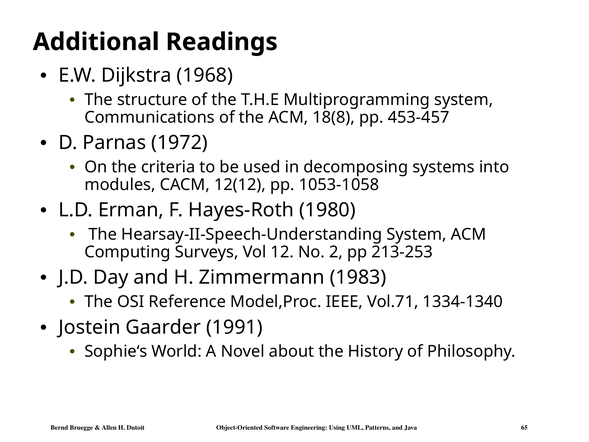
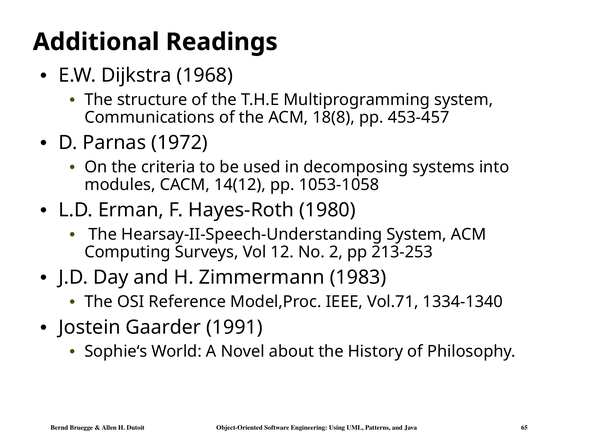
12(12: 12(12 -> 14(12
